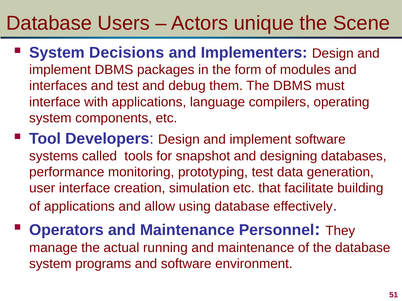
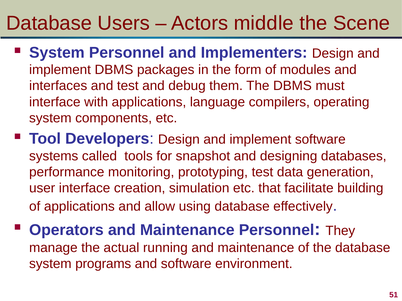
unique: unique -> middle
System Decisions: Decisions -> Personnel
